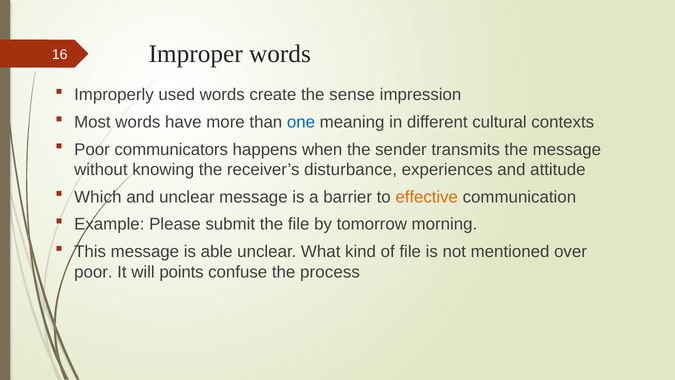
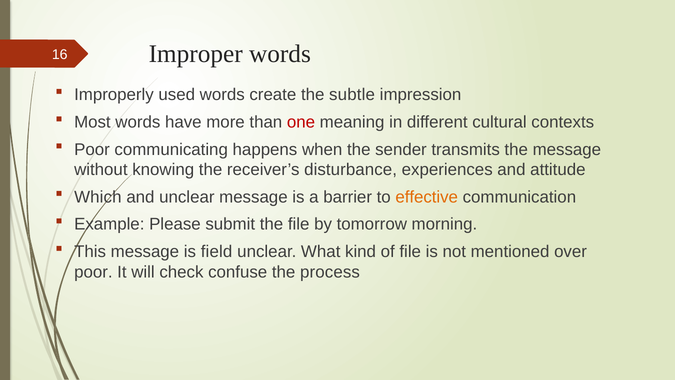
sense: sense -> subtle
one colour: blue -> red
communicators: communicators -> communicating
able: able -> field
points: points -> check
